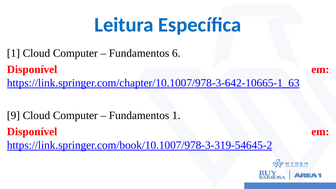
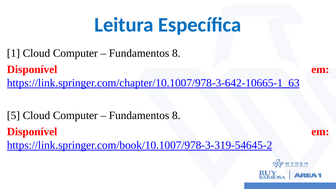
6 at (176, 53): 6 -> 8
9: 9 -> 5
1 at (176, 115): 1 -> 8
